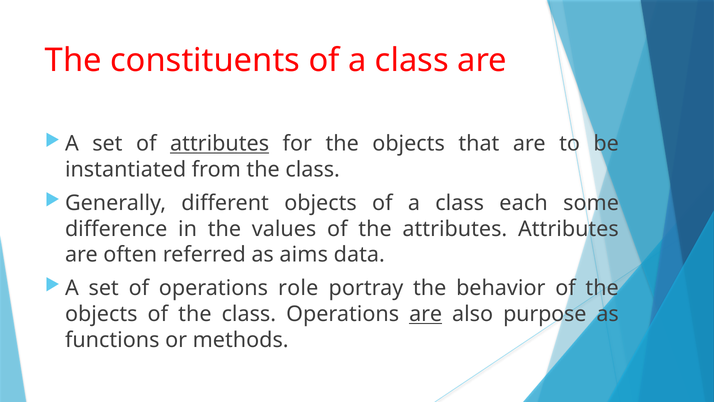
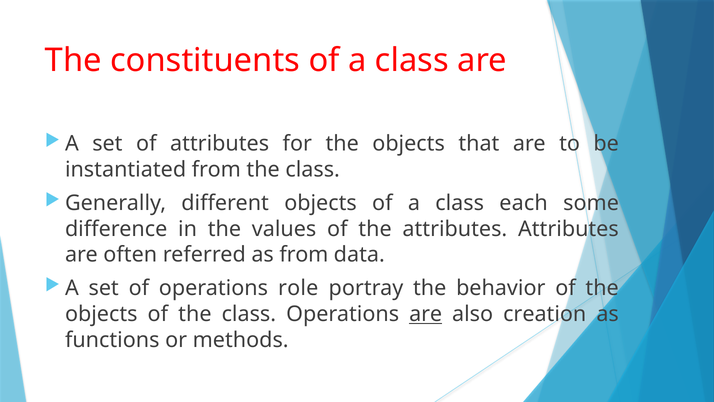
attributes at (220, 144) underline: present -> none
as aims: aims -> from
purpose: purpose -> creation
